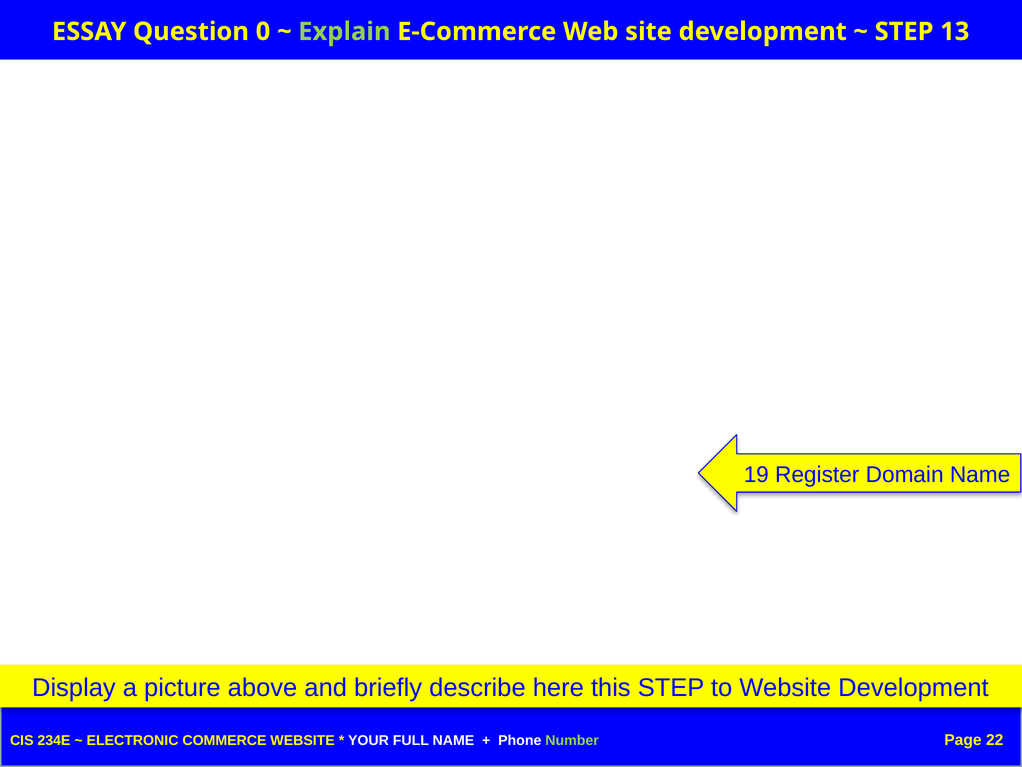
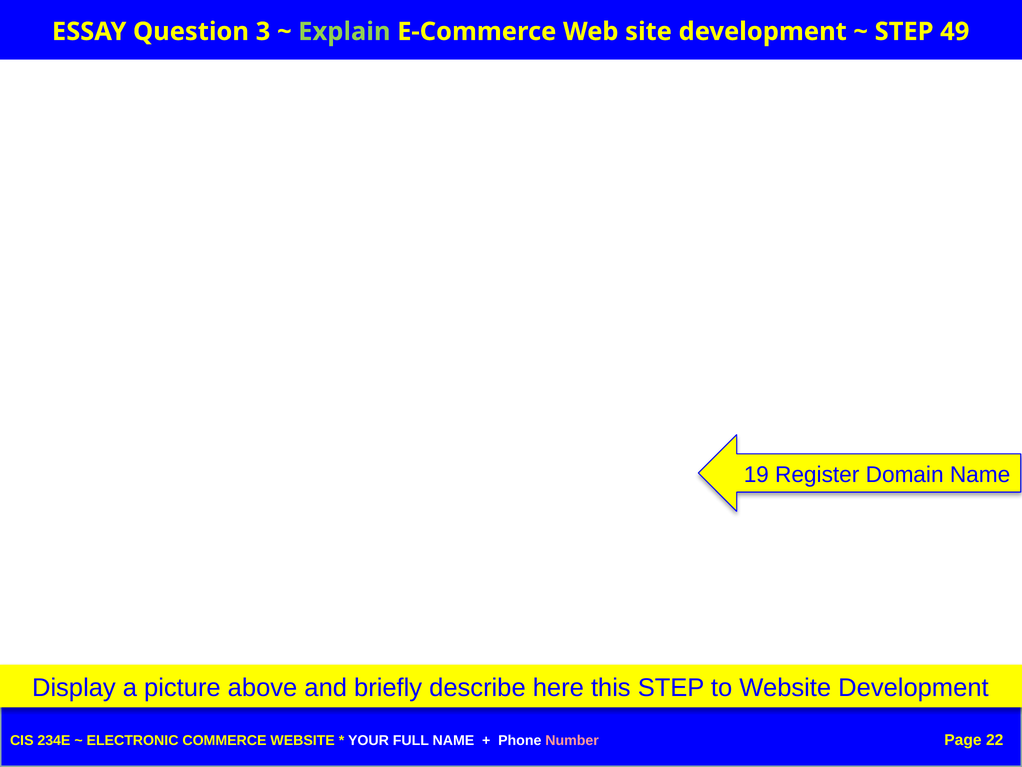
0: 0 -> 3
13: 13 -> 49
Number colour: light green -> pink
